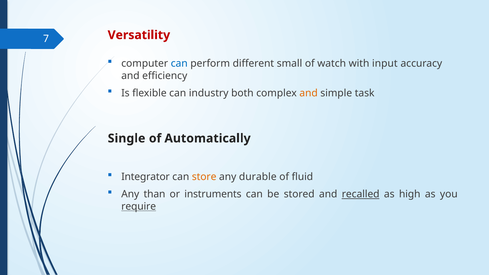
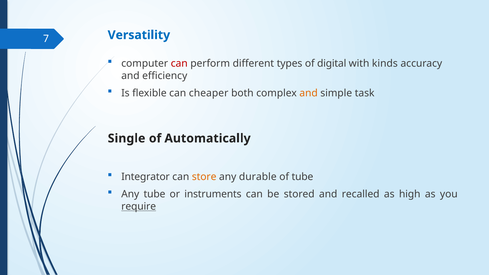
Versatility colour: red -> blue
can at (179, 63) colour: blue -> red
small: small -> types
watch: watch -> digital
input: input -> kinds
industry: industry -> cheaper
of fluid: fluid -> tube
Any than: than -> tube
recalled underline: present -> none
